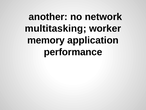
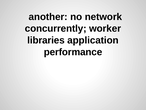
multitasking: multitasking -> concurrently
memory: memory -> libraries
